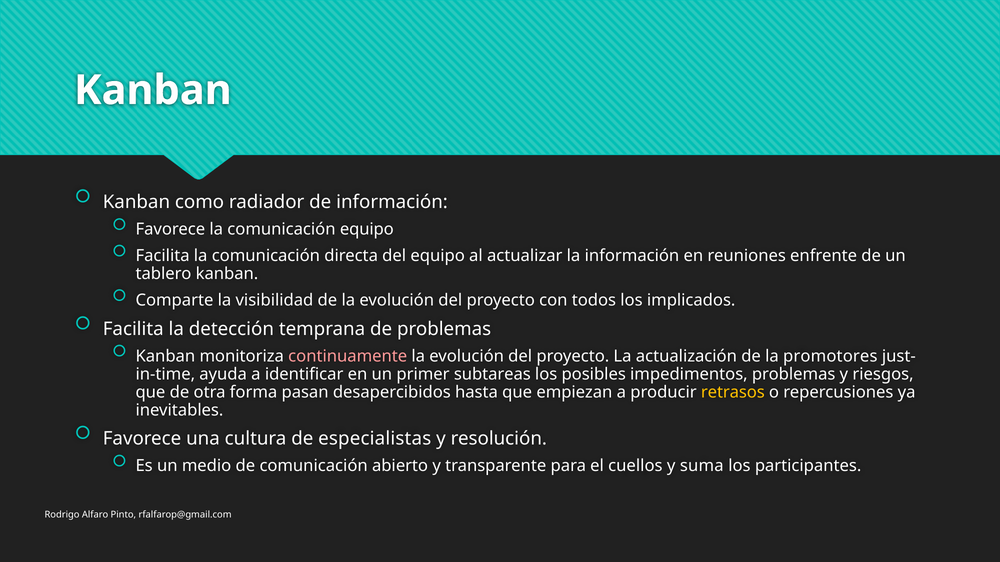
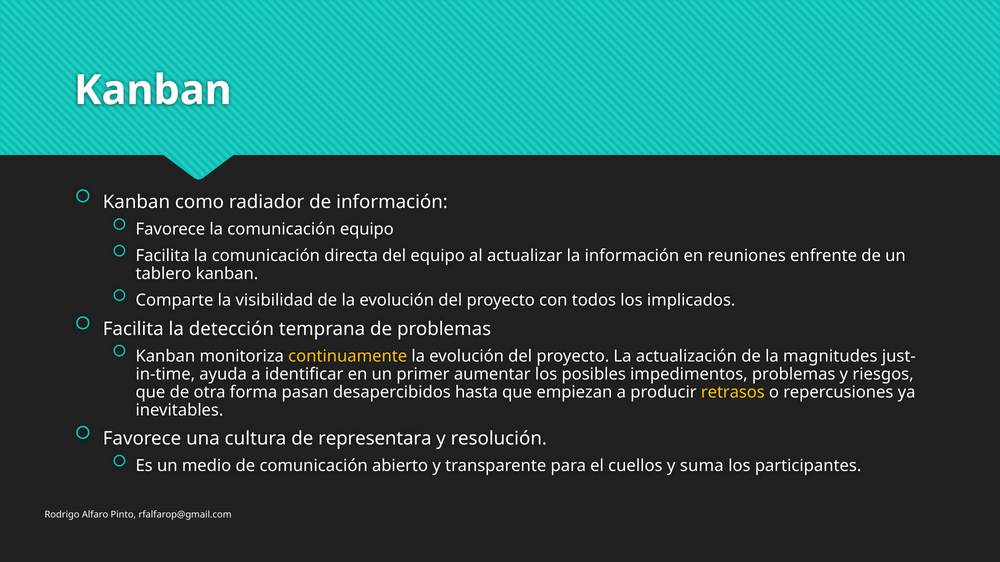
continuamente colour: pink -> yellow
promotores: promotores -> magnitudes
subtareas: subtareas -> aumentar
especialistas: especialistas -> representara
